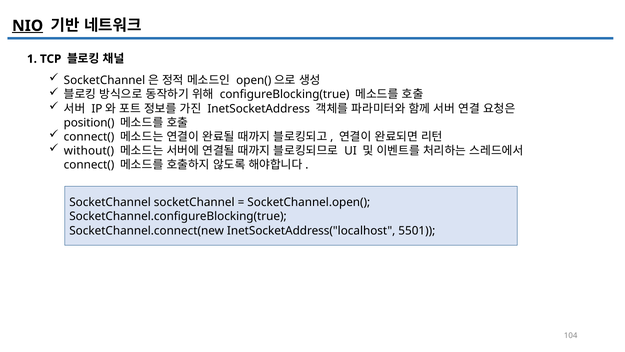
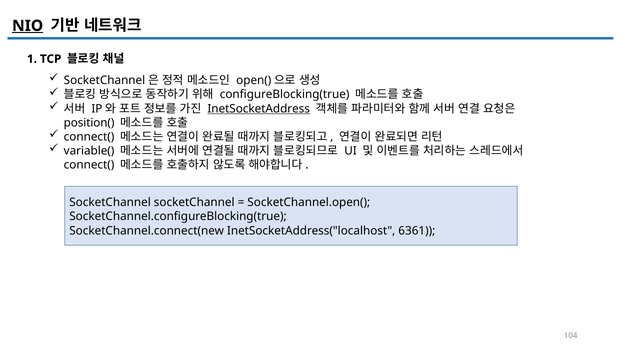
InetSocketAddress underline: none -> present
without(: without( -> variable(
5501: 5501 -> 6361
